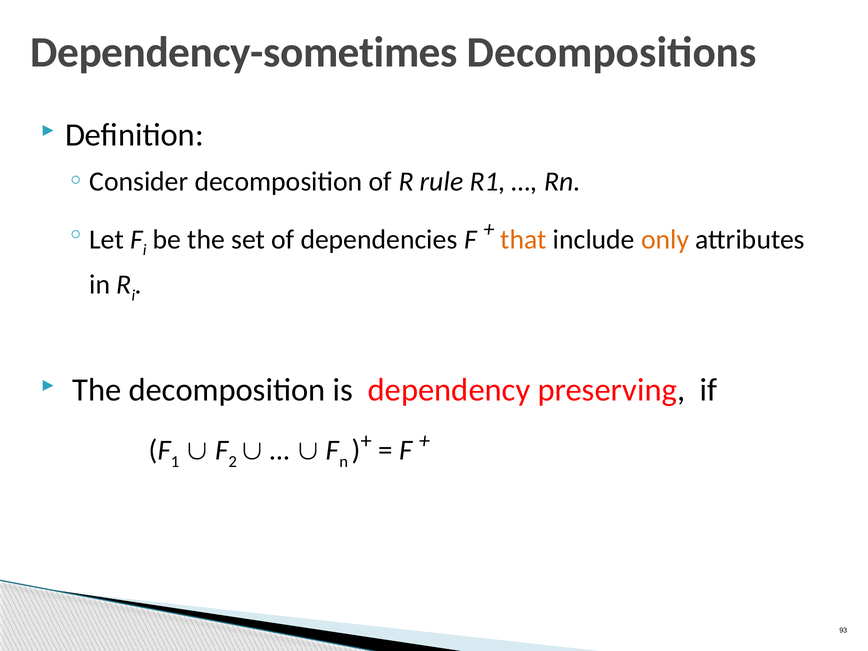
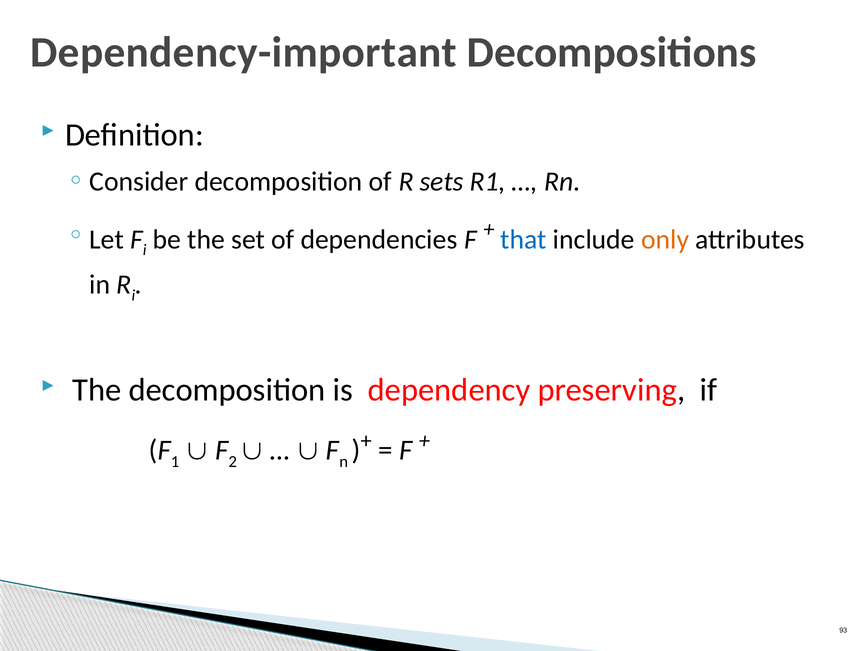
Dependency-sometimes: Dependency-sometimes -> Dependency-important
rule: rule -> sets
that colour: orange -> blue
